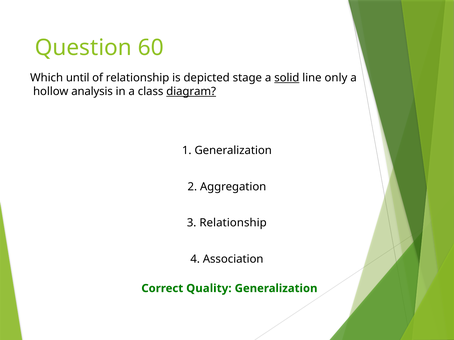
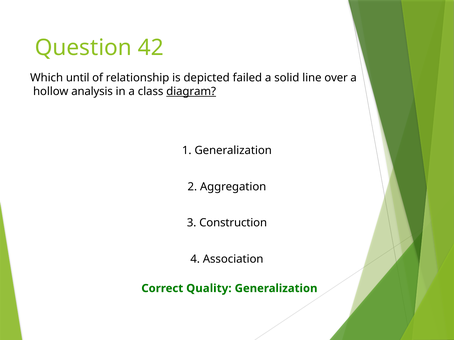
60: 60 -> 42
stage: stage -> failed
solid underline: present -> none
only: only -> over
3 Relationship: Relationship -> Construction
